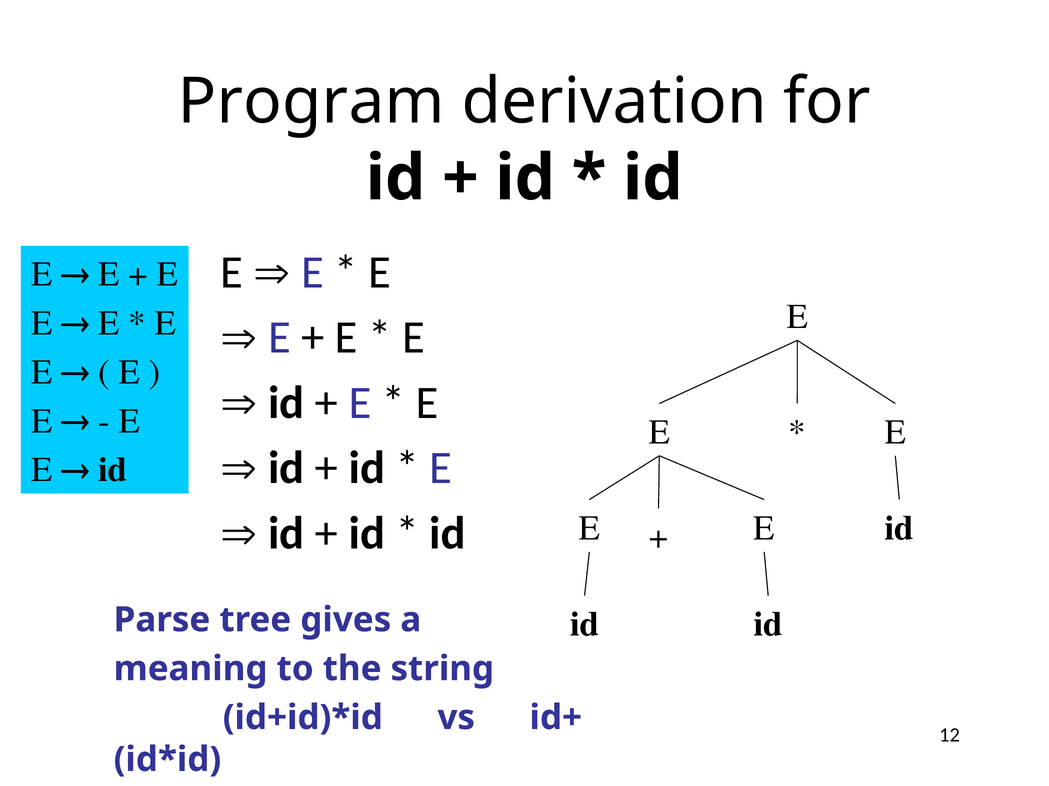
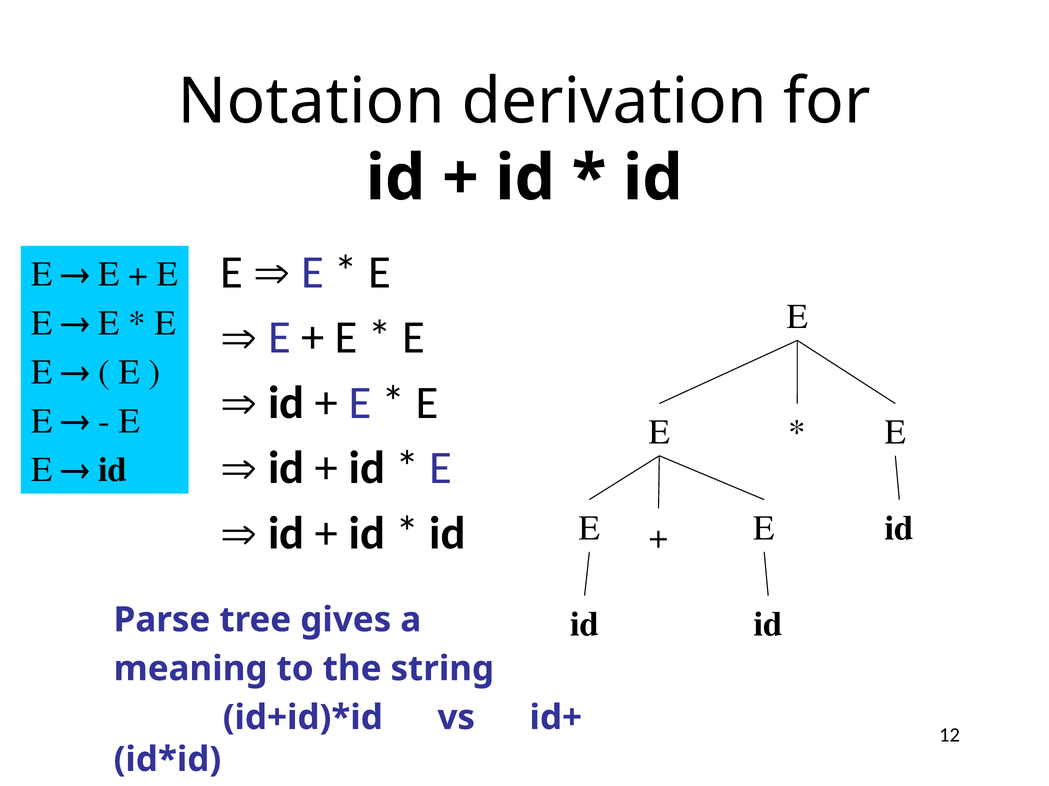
Program: Program -> Notation
